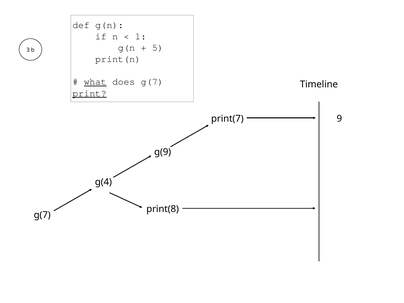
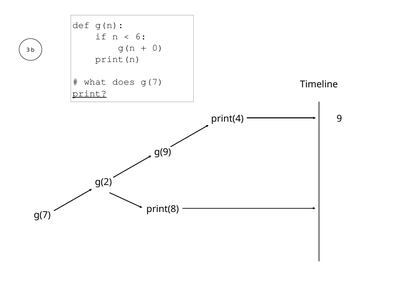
1: 1 -> 6
5: 5 -> 0
what underline: present -> none
print(7: print(7 -> print(4
g(4: g(4 -> g(2
